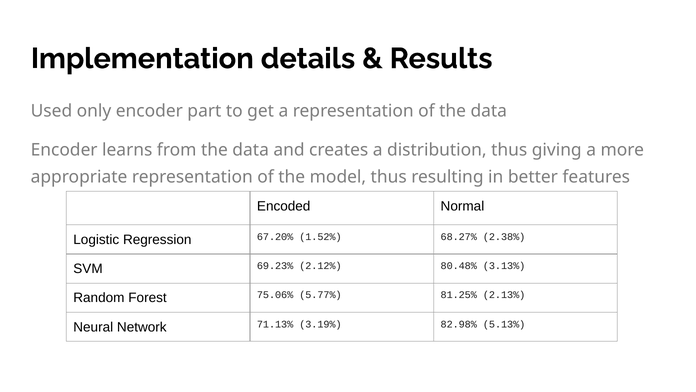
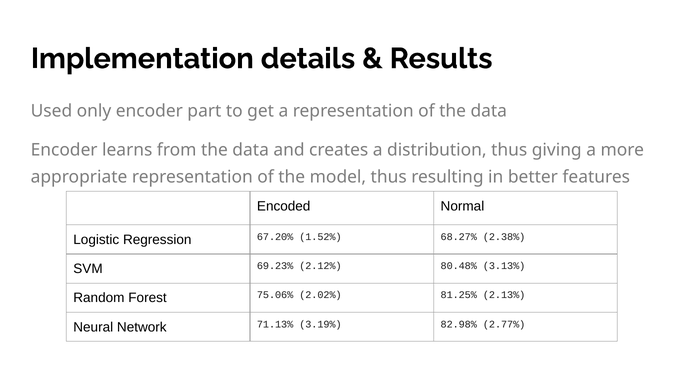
5.77%: 5.77% -> 2.02%
5.13%: 5.13% -> 2.77%
